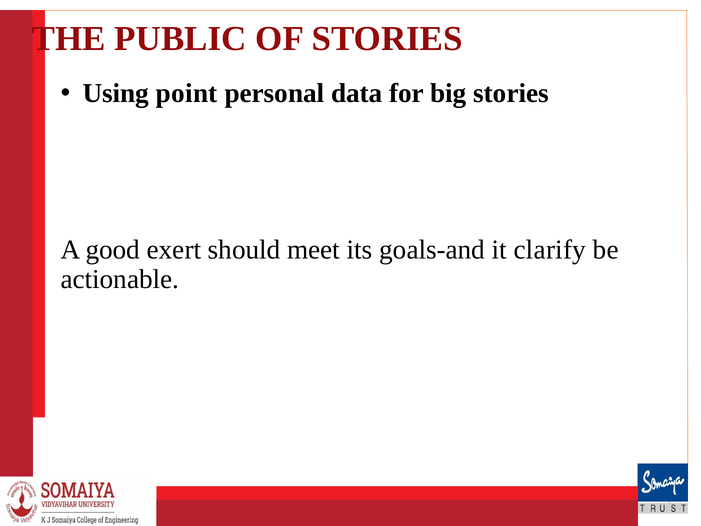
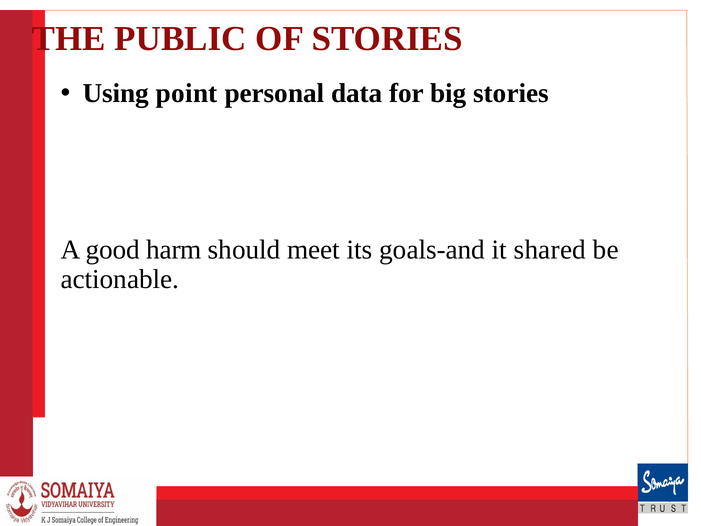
exert: exert -> harm
clarify: clarify -> shared
